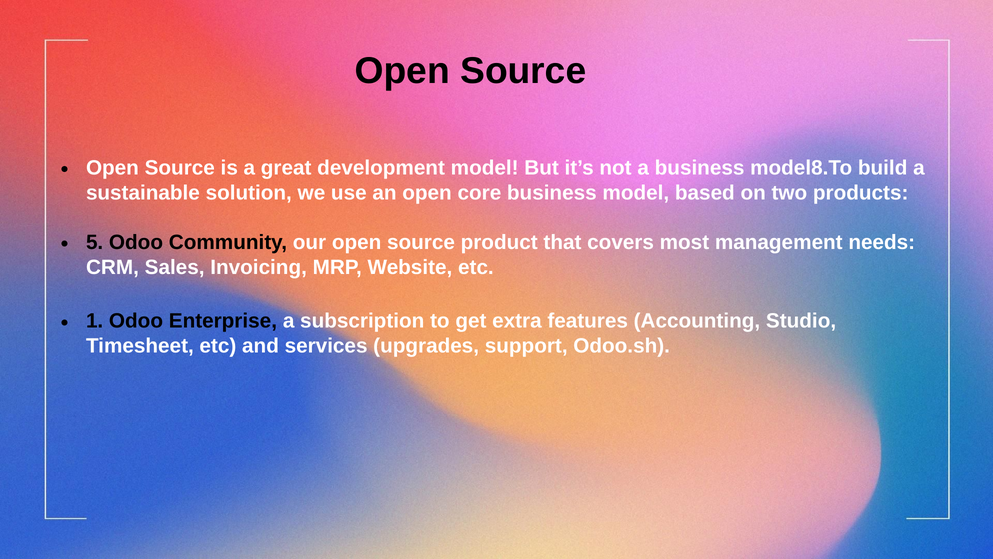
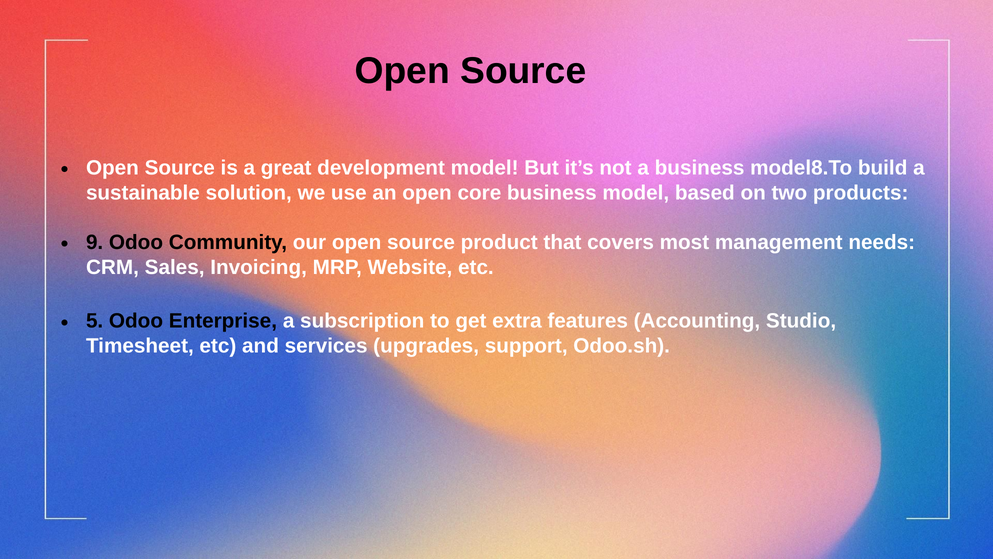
5: 5 -> 9
1: 1 -> 5
